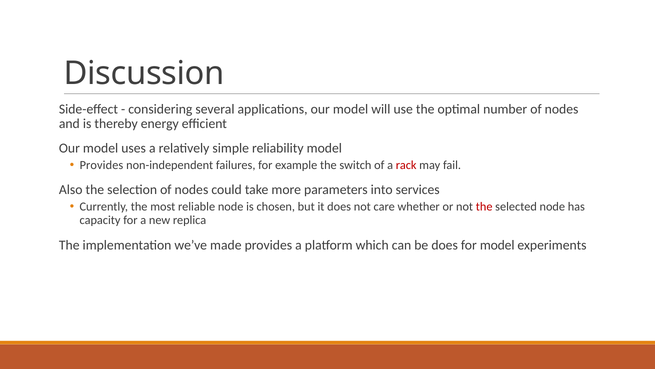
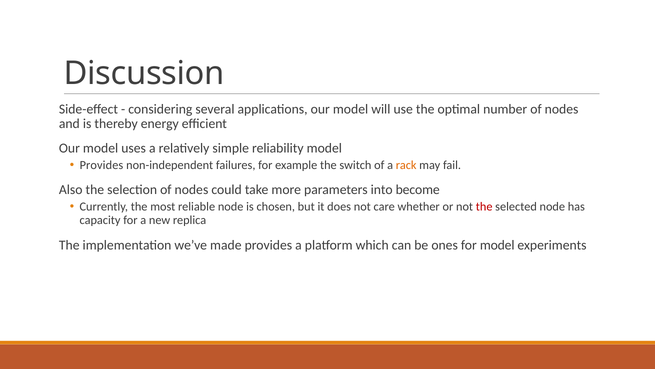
rack colour: red -> orange
services: services -> become
be does: does -> ones
